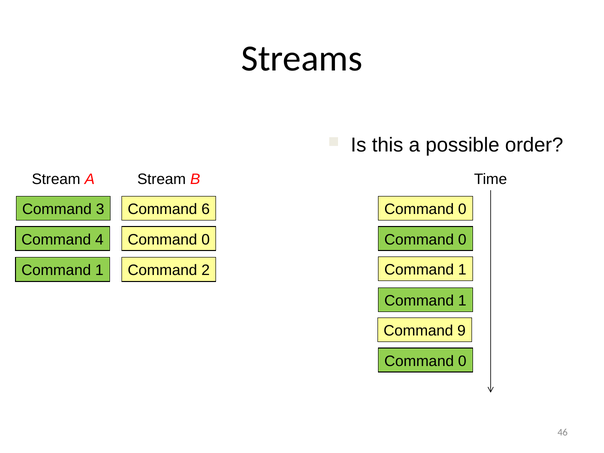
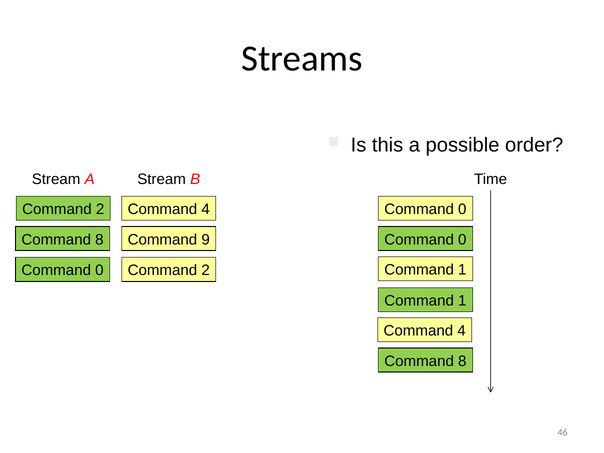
3 at (100, 209): 3 -> 2
6 at (206, 209): 6 -> 4
4 at (99, 240): 4 -> 8
0 at (206, 240): 0 -> 9
1 at (99, 271): 1 -> 0
9 at (462, 331): 9 -> 4
0 at (462, 361): 0 -> 8
